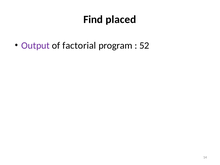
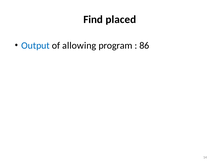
Output colour: purple -> blue
factorial: factorial -> allowing
52: 52 -> 86
